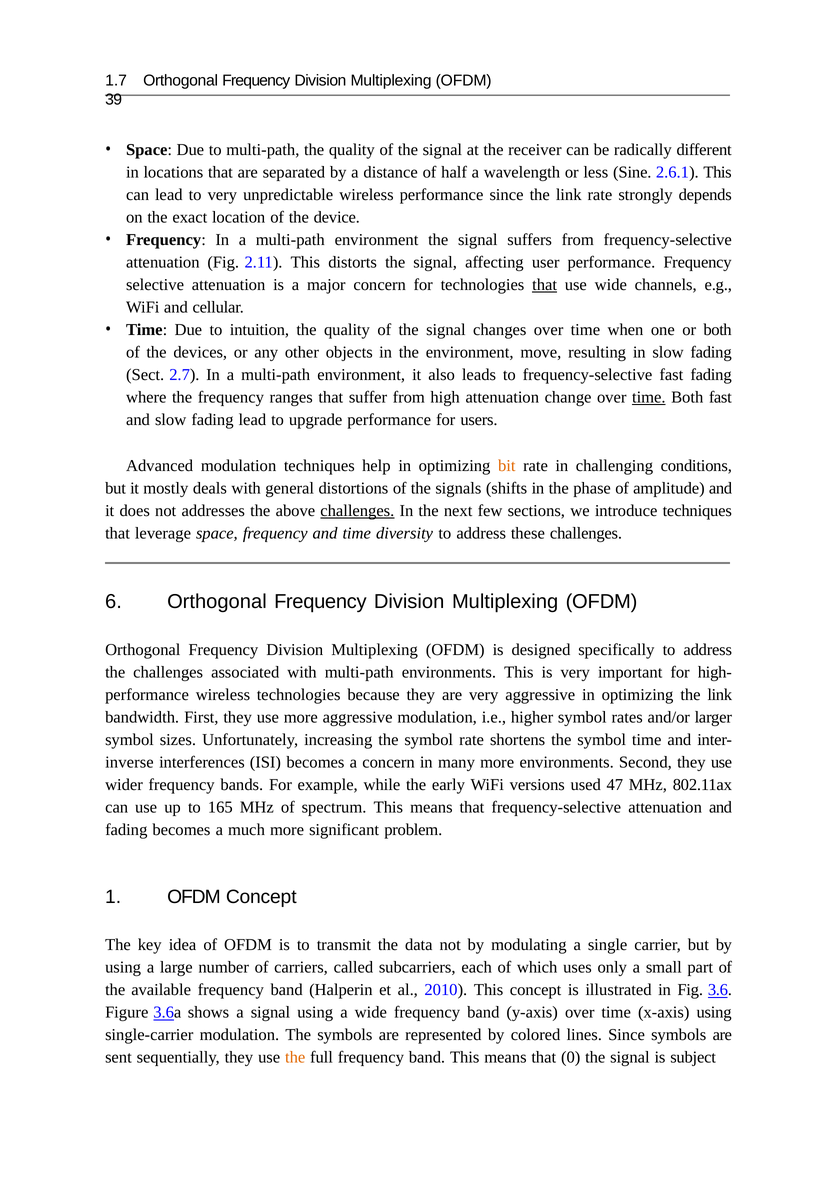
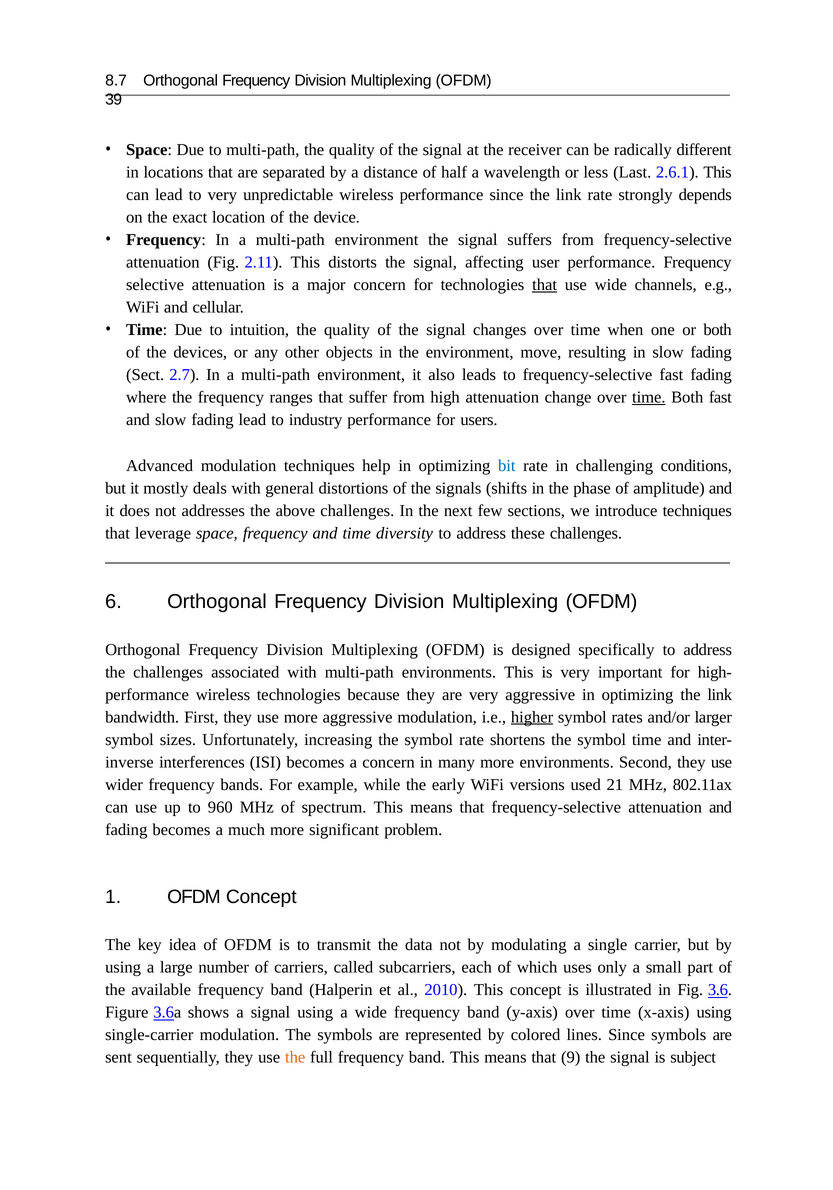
1.7: 1.7 -> 8.7
Sine: Sine -> Last
upgrade: upgrade -> industry
bit colour: orange -> blue
challenges at (357, 511) underline: present -> none
higher underline: none -> present
47: 47 -> 21
165: 165 -> 960
0: 0 -> 9
